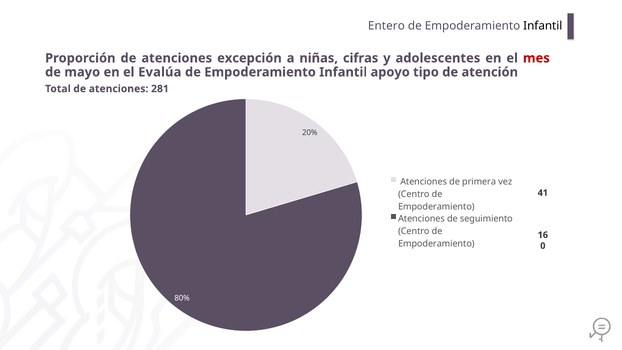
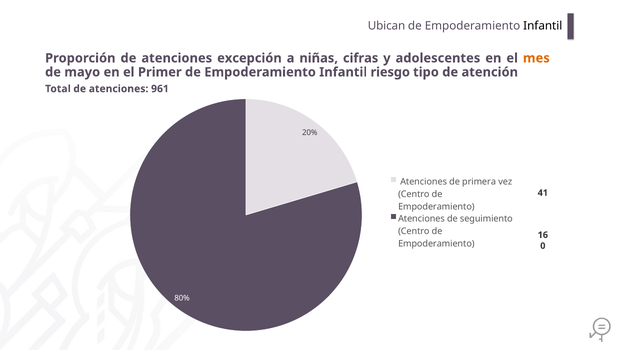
Entero: Entero -> Ubican
mes colour: red -> orange
Evalúa: Evalúa -> Primer
apoyo: apoyo -> riesgo
281: 281 -> 961
